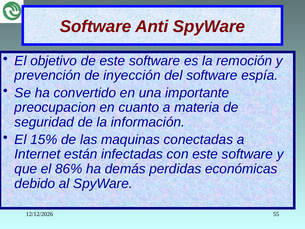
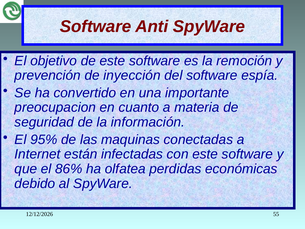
15%: 15% -> 95%
demás: demás -> olfatea
